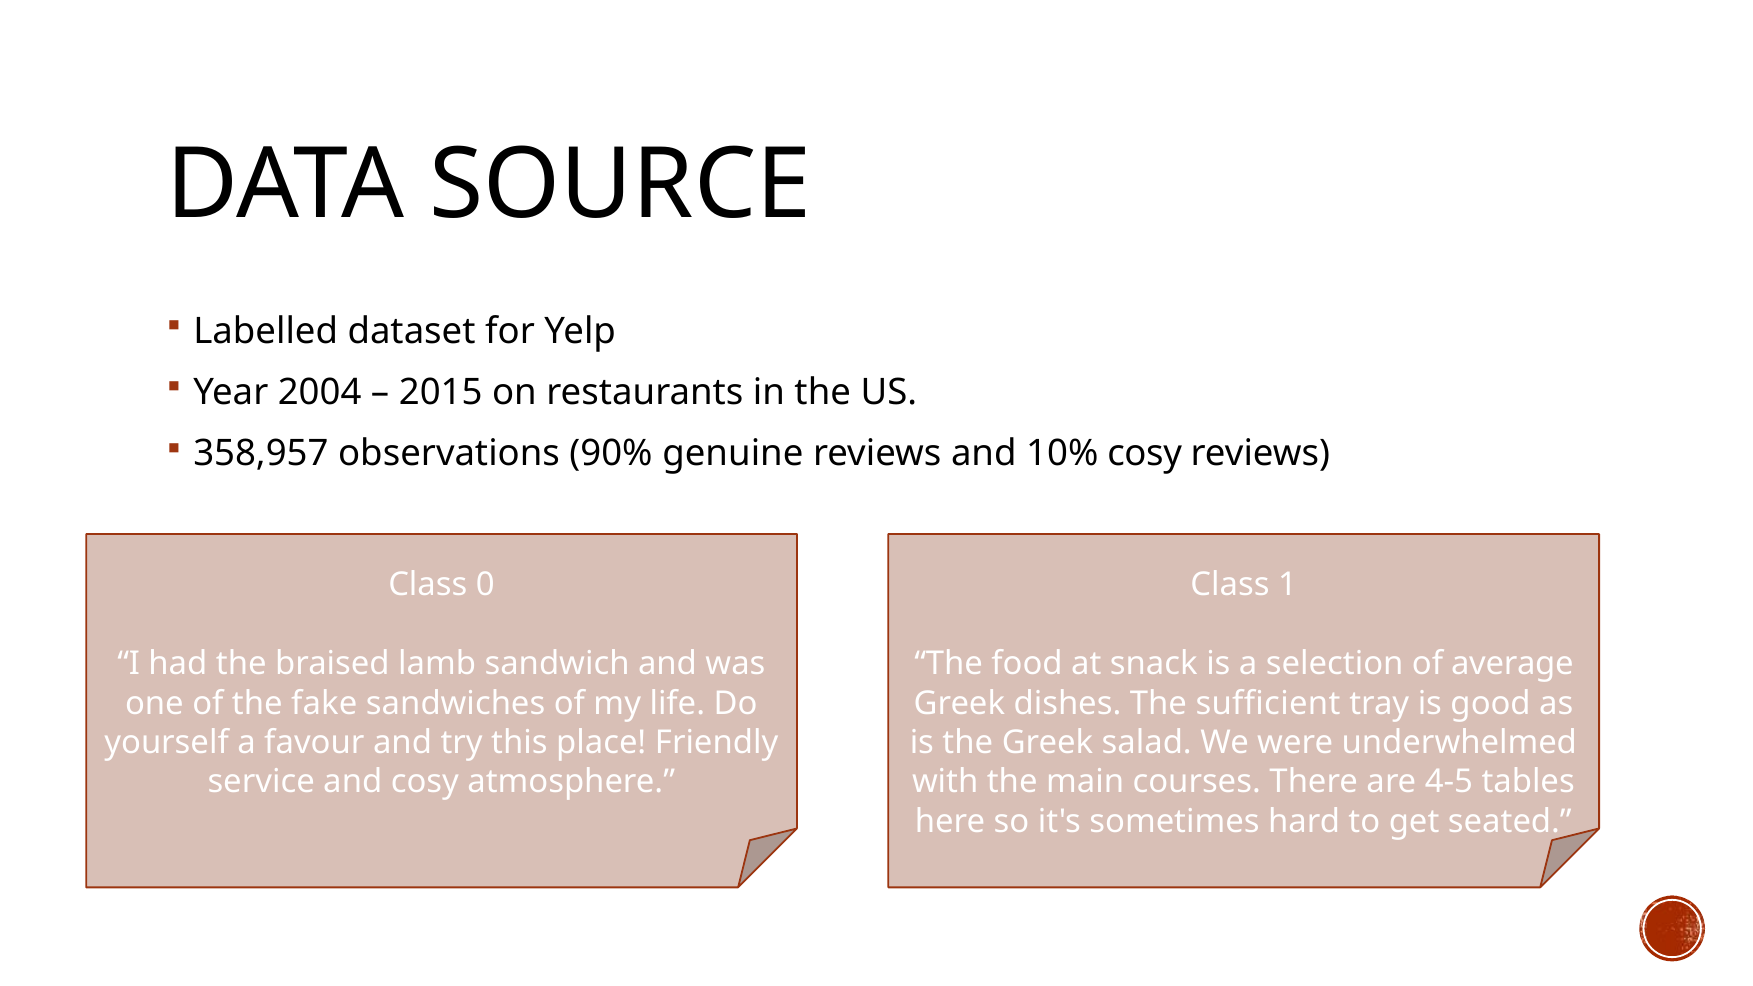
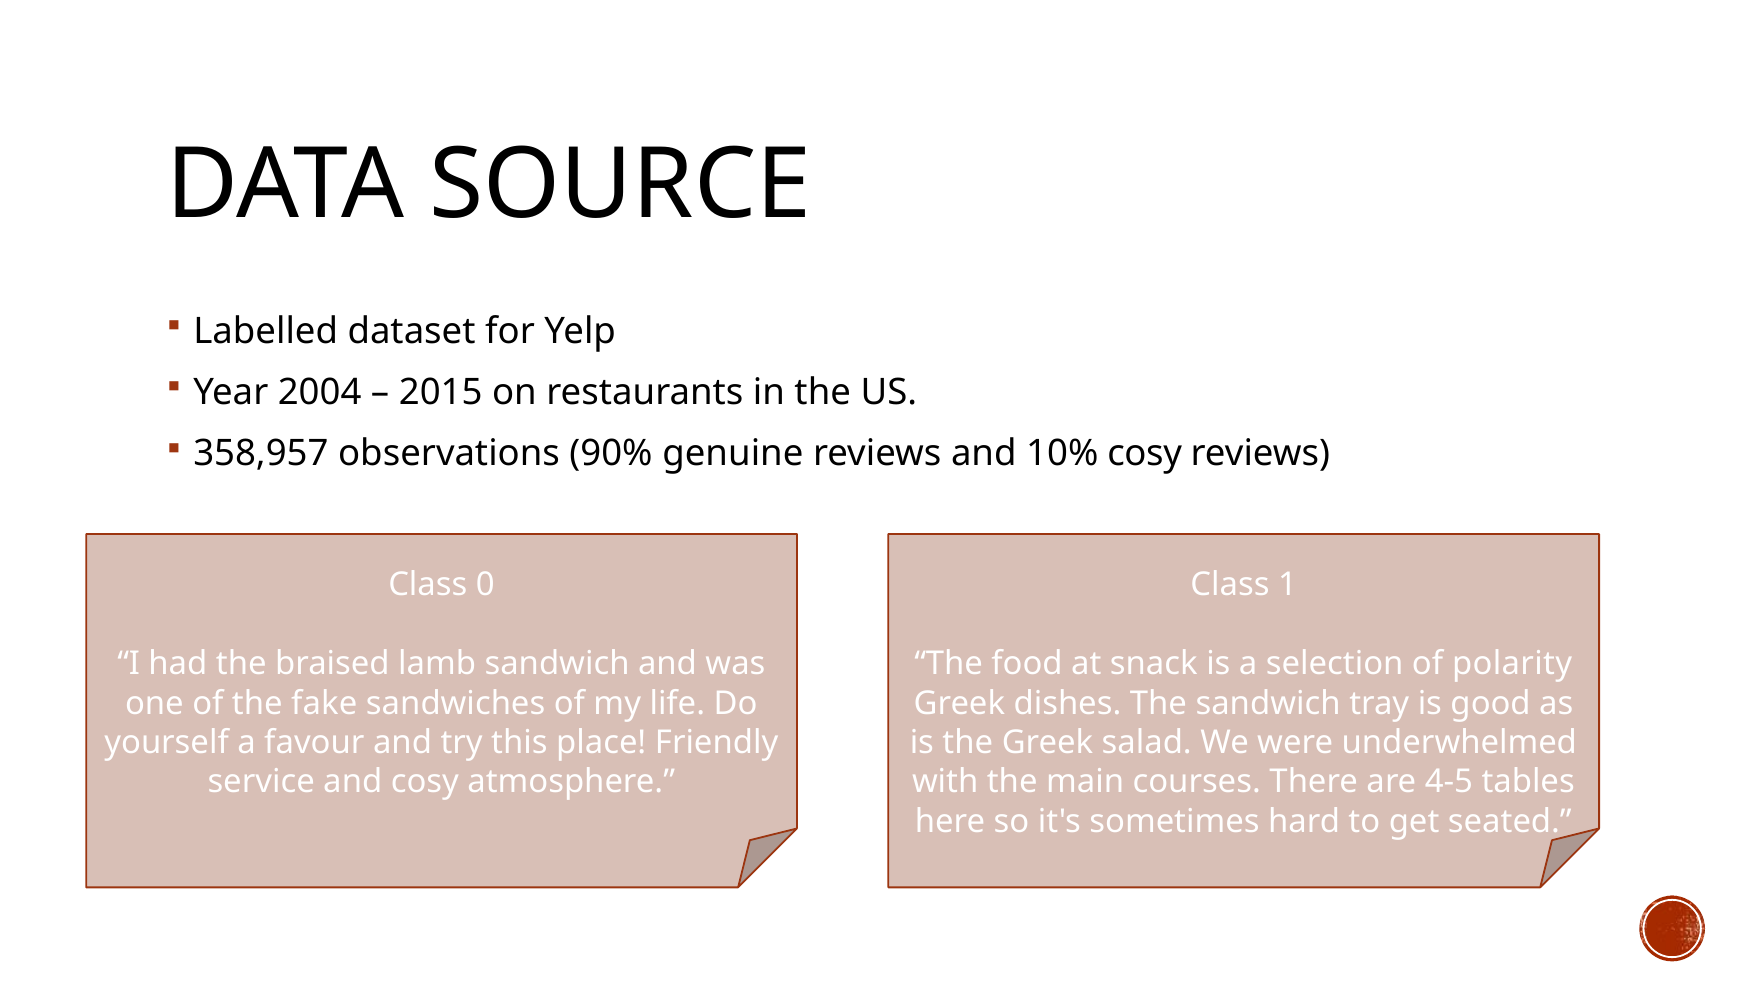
average: average -> polarity
The sufficient: sufficient -> sandwich
